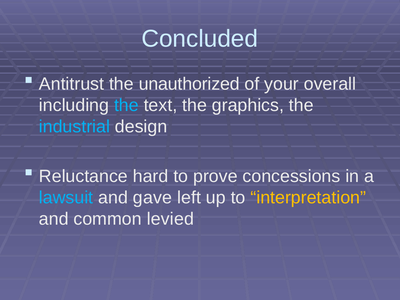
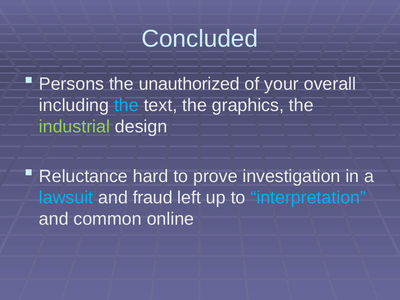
Antitrust: Antitrust -> Persons
industrial colour: light blue -> light green
concessions: concessions -> investigation
gave: gave -> fraud
interpretation colour: yellow -> light blue
levied: levied -> online
